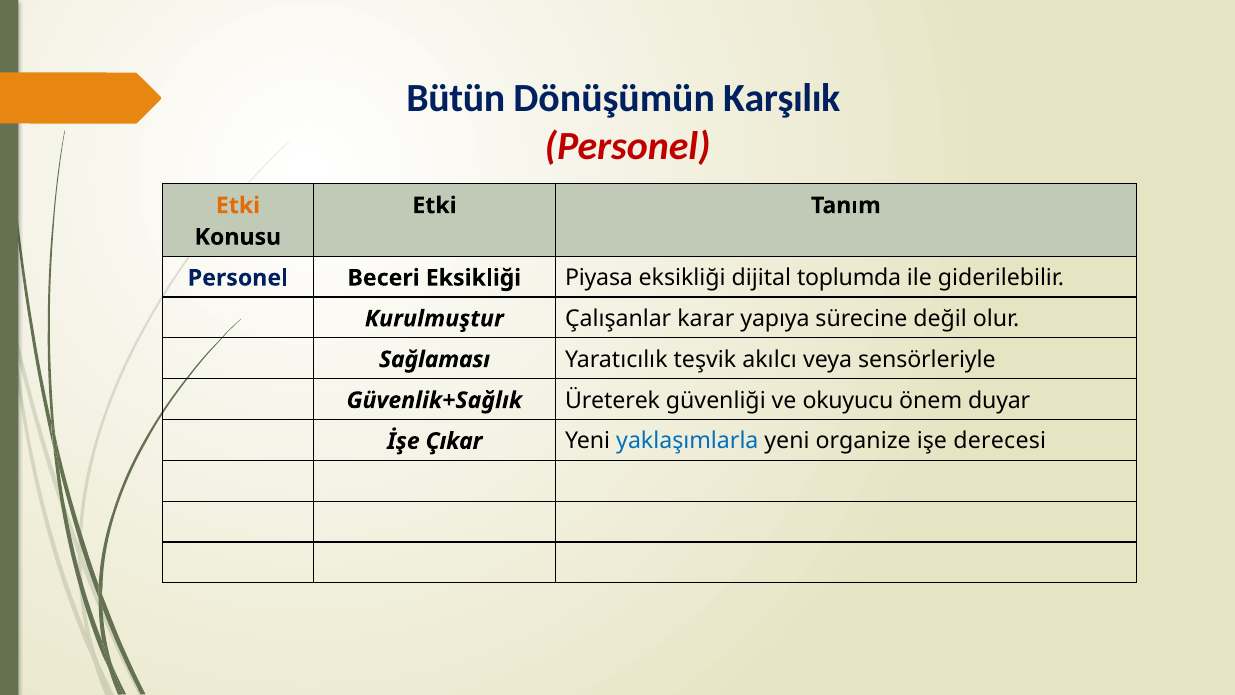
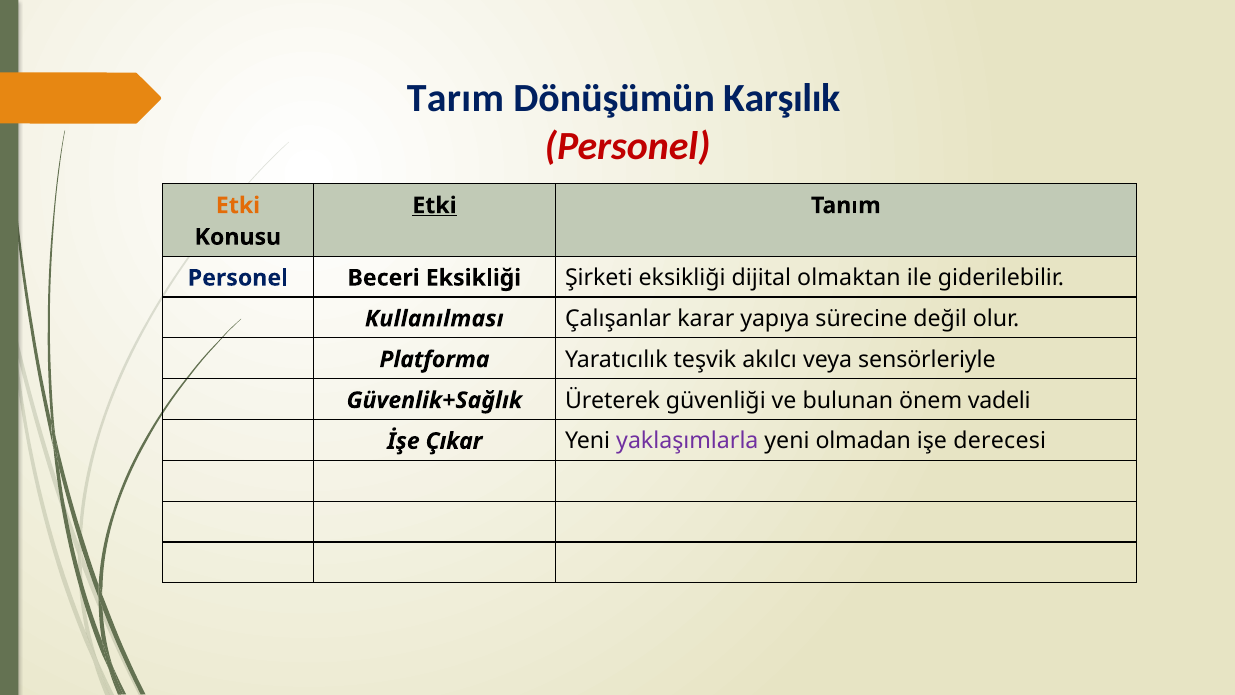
Bütün: Bütün -> Tarım
Etki at (434, 205) underline: none -> present
Piyasa: Piyasa -> Şirketi
toplumda: toplumda -> olmaktan
Kurulmuştur: Kurulmuştur -> Kullanılması
Sağlaması: Sağlaması -> Platforma
okuyucu: okuyucu -> bulunan
duyar: duyar -> vadeli
yaklaşımlarla colour: blue -> purple
organize: organize -> olmadan
